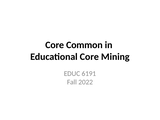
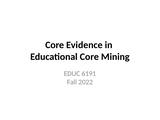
Common: Common -> Evidence
